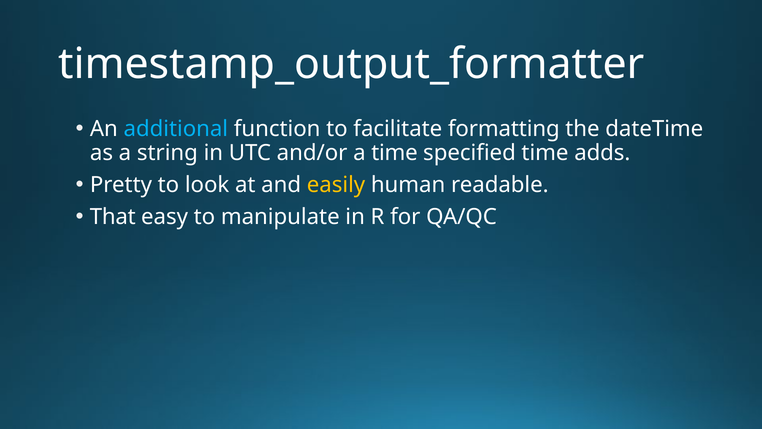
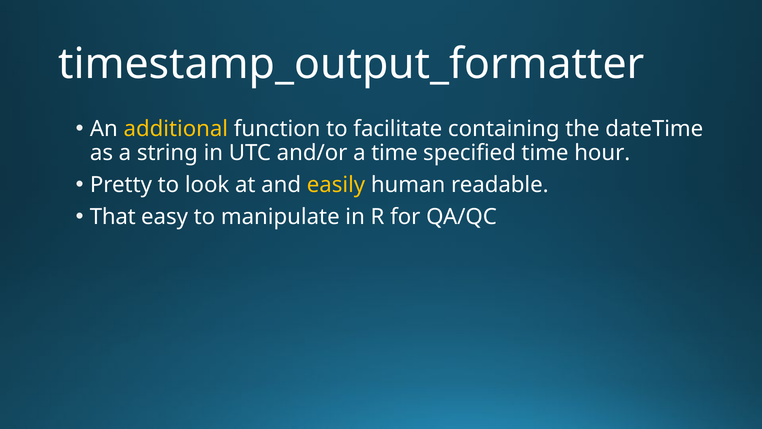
additional colour: light blue -> yellow
formatting: formatting -> containing
adds: adds -> hour
